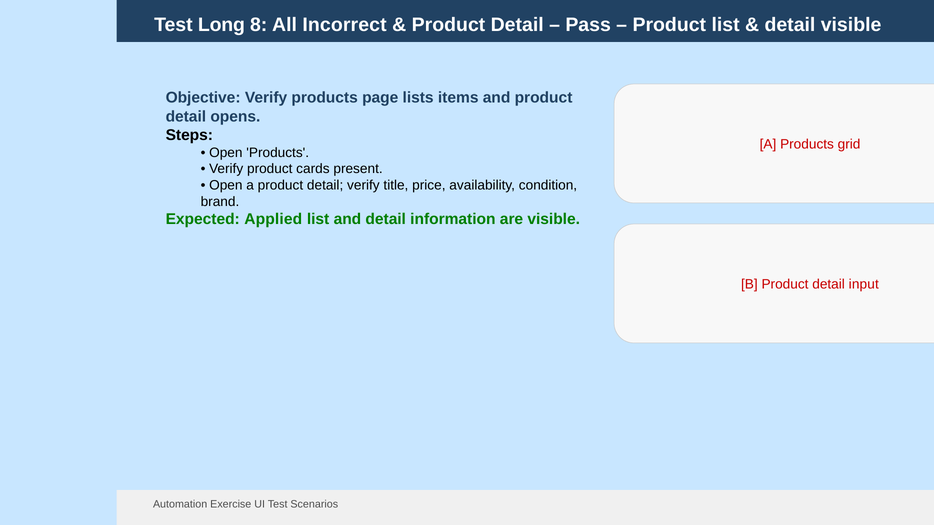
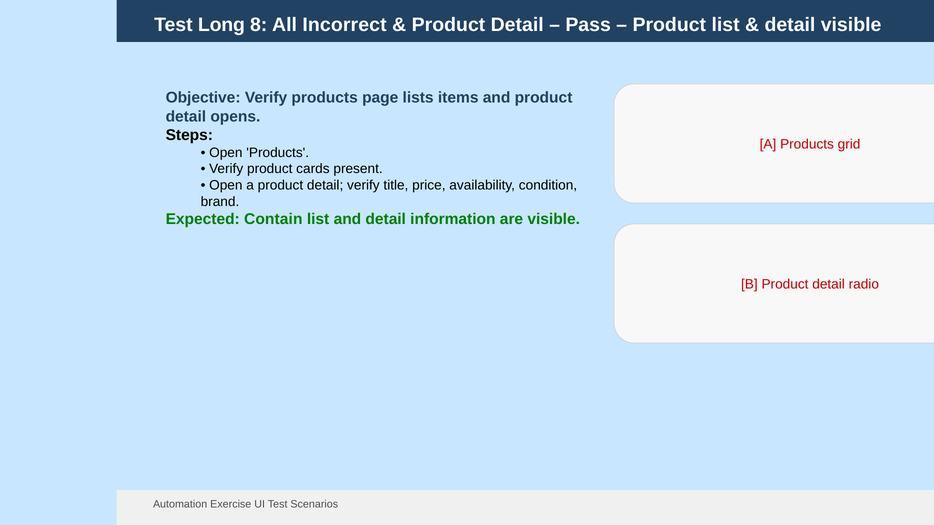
Applied: Applied -> Contain
input: input -> radio
